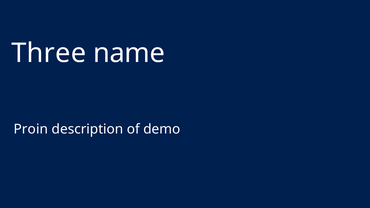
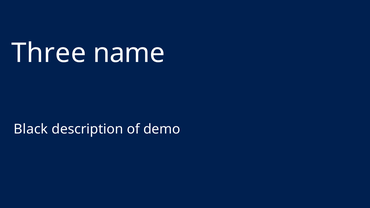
Proin: Proin -> Black
